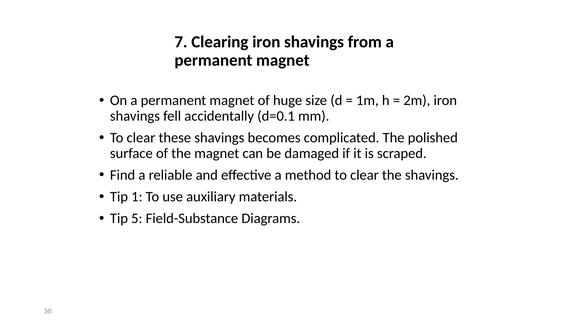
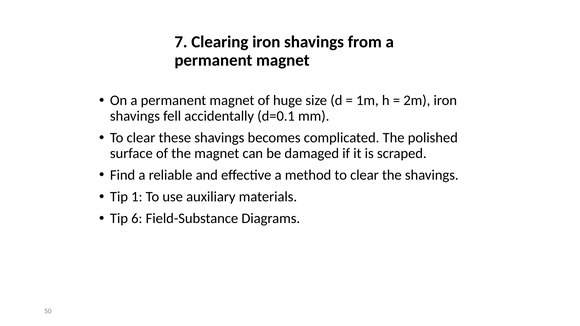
5: 5 -> 6
